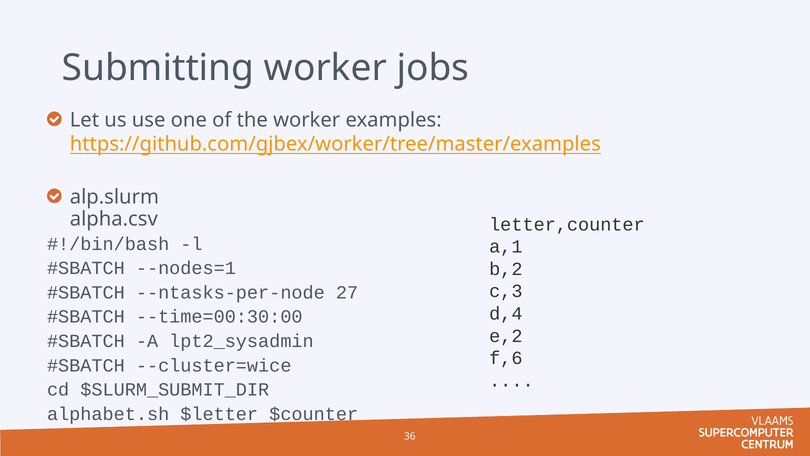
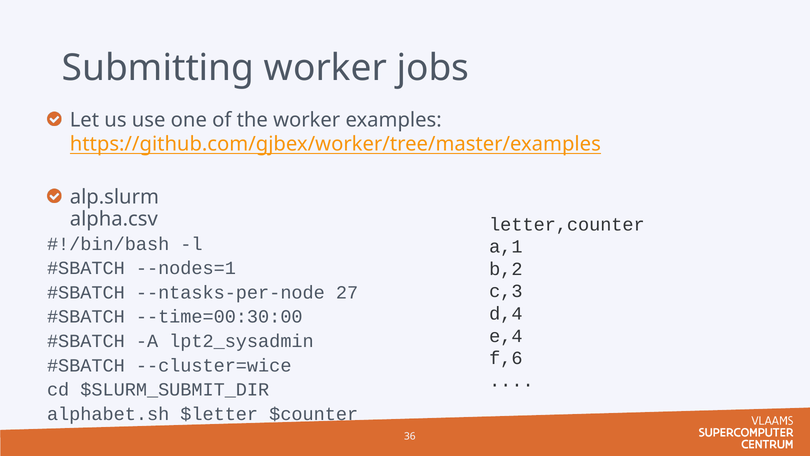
e,2: e,2 -> e,4
